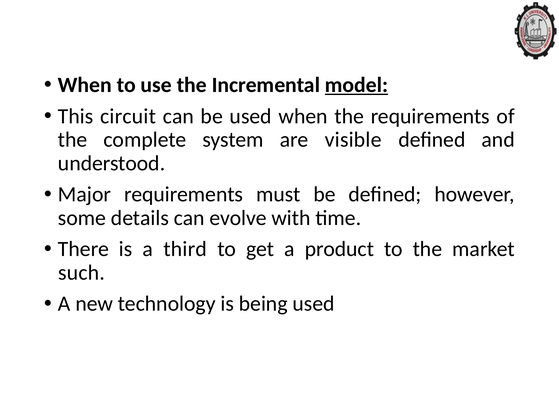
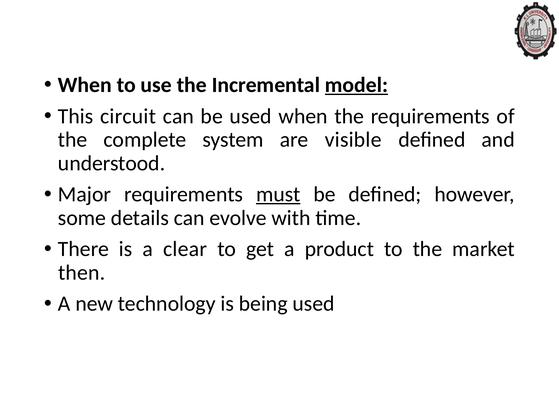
must underline: none -> present
third: third -> clear
such: such -> then
